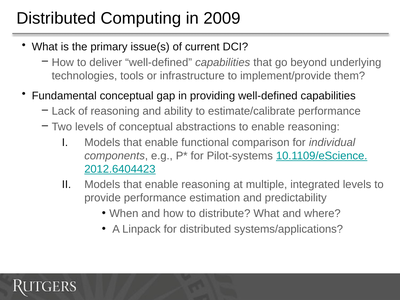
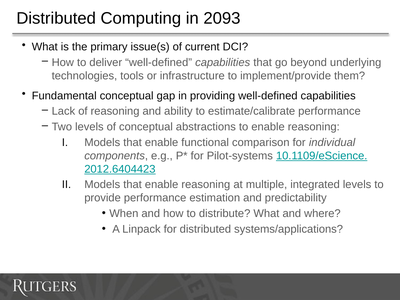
2009: 2009 -> 2093
